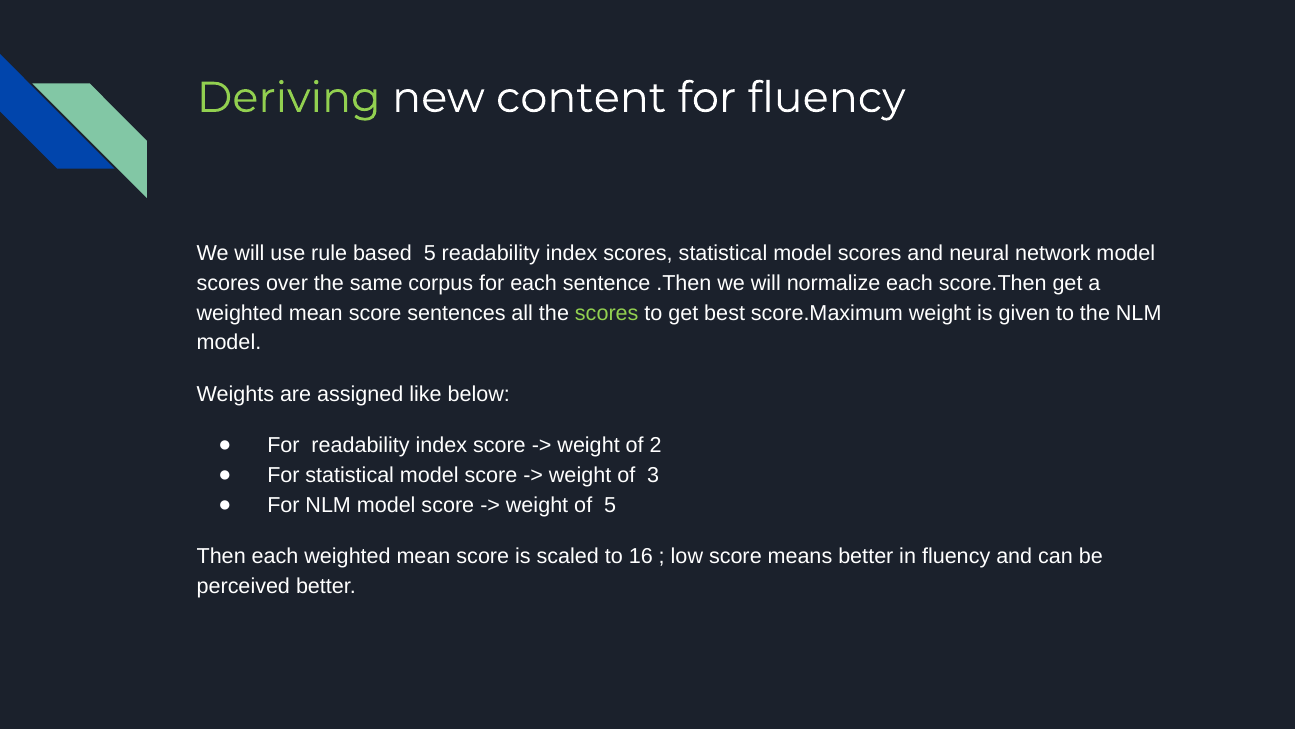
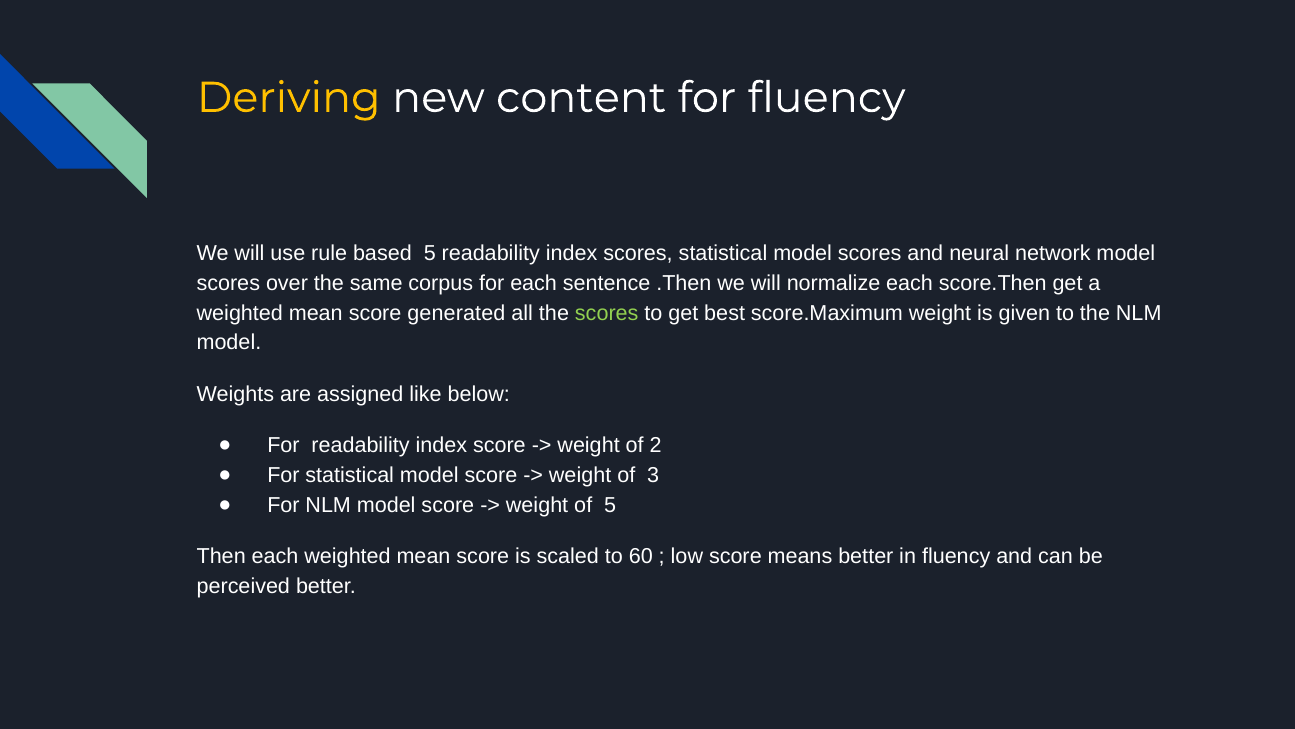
Deriving colour: light green -> yellow
sentences: sentences -> generated
16: 16 -> 60
